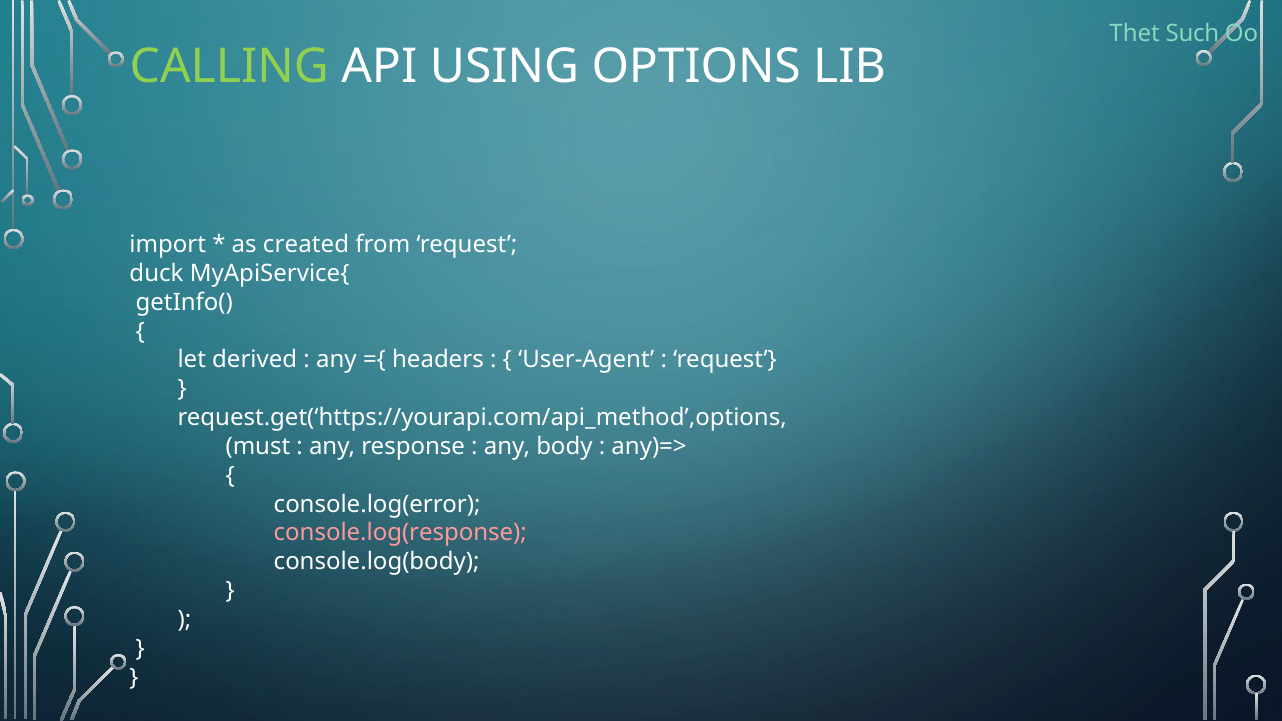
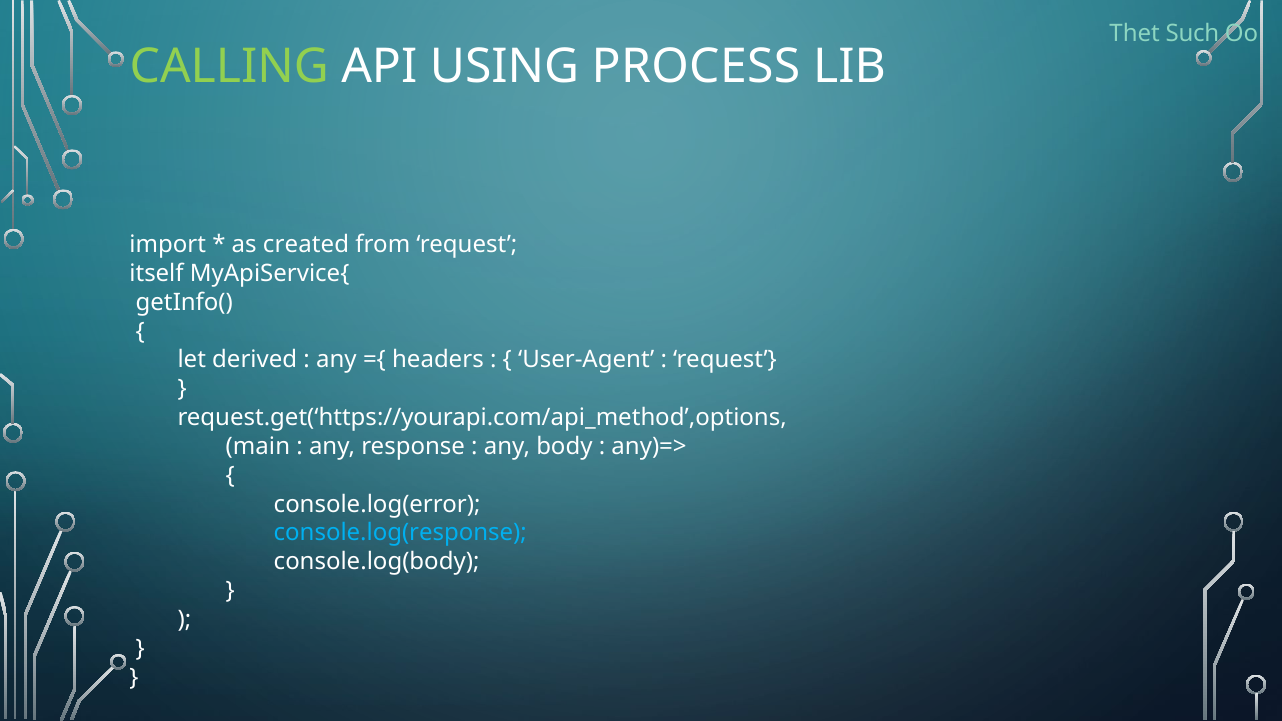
OPTIONS: OPTIONS -> PROCESS
duck: duck -> itself
must: must -> main
console.log(response colour: pink -> light blue
